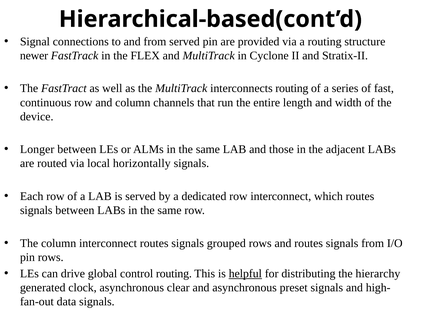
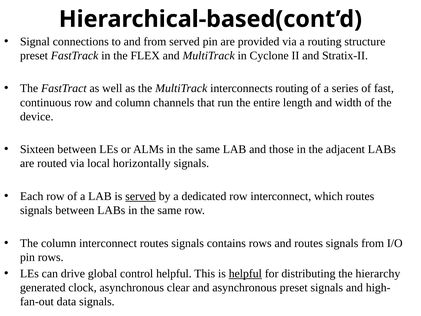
newer at (34, 56): newer -> preset
Longer: Longer -> Sixteen
served at (141, 196) underline: none -> present
grouped: grouped -> contains
control routing: routing -> helpful
